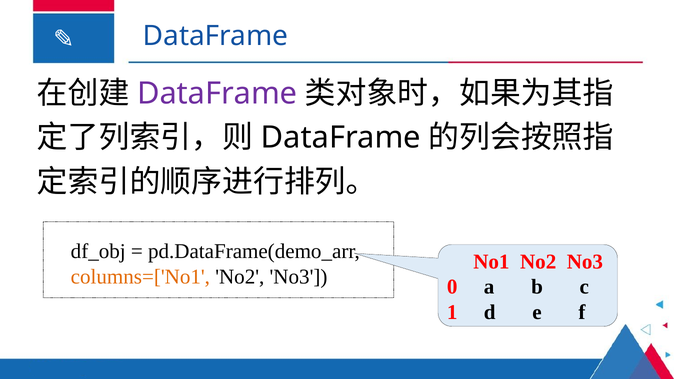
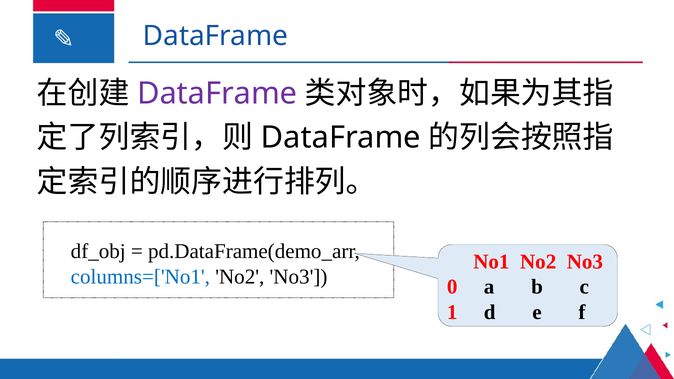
columns=['No1 colour: orange -> blue
